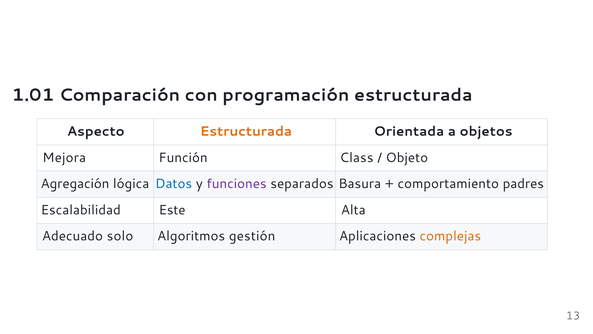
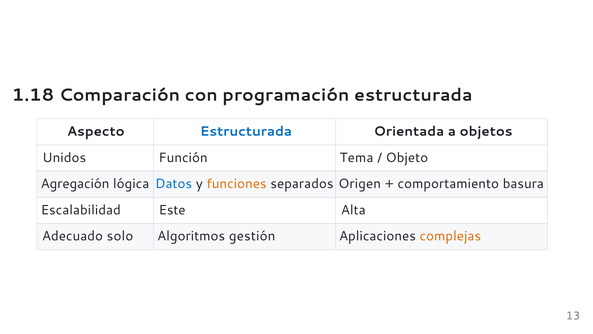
1.01: 1.01 -> 1.18
Estructurada at (246, 131) colour: orange -> blue
Mejora: Mejora -> Unidos
Class: Class -> Tema
funciones colour: purple -> orange
Basura: Basura -> Origen
padres: padres -> basura
